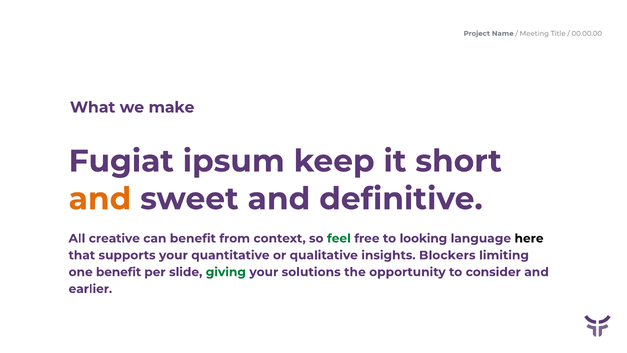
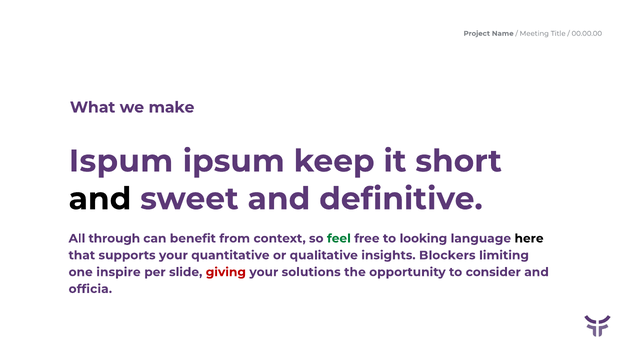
Fugiat: Fugiat -> Ispum
and at (100, 199) colour: orange -> black
creative: creative -> through
one benefit: benefit -> inspire
giving colour: green -> red
earlier: earlier -> officia
